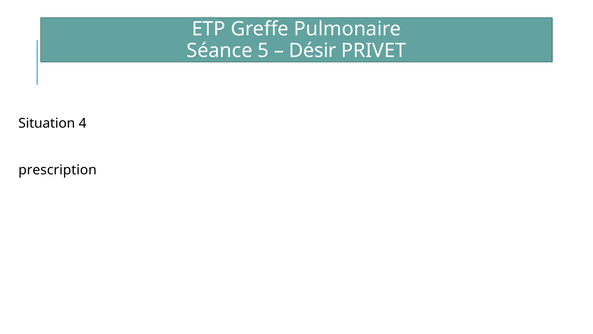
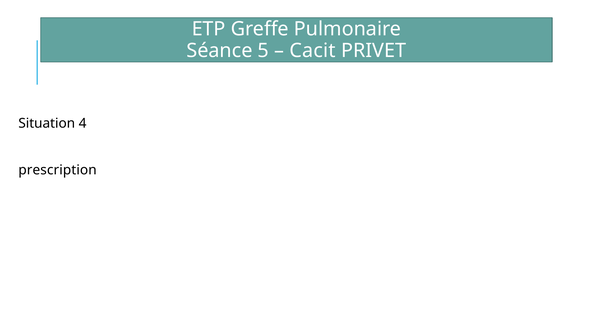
Désir: Désir -> Cacit
